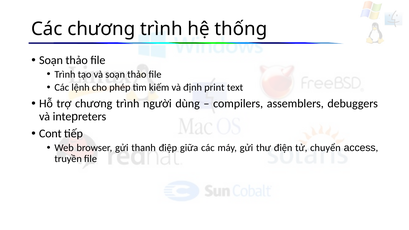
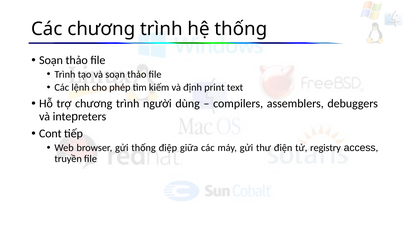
gửi thanh: thanh -> thống
chuyển: chuyển -> registry
